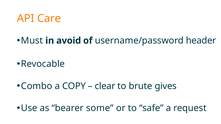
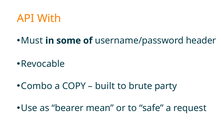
Care: Care -> With
avoid: avoid -> some
clear: clear -> built
gives: gives -> party
some: some -> mean
